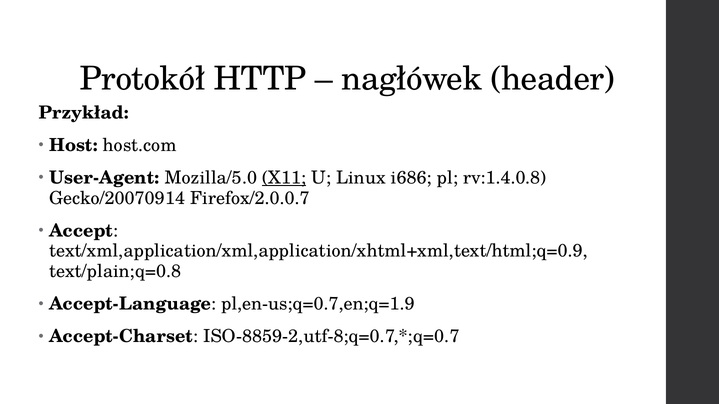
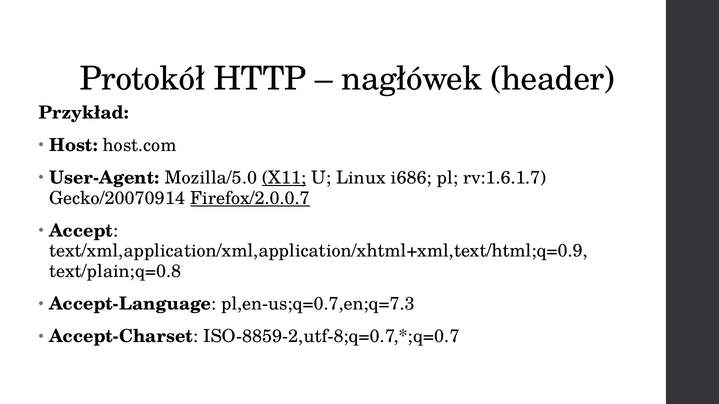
rv:1.4.0.8: rv:1.4.0.8 -> rv:1.6.1.7
Firefox/2.0.0.7 underline: none -> present
pl,en-us;q=0.7,en;q=1.9: pl,en-us;q=0.7,en;q=1.9 -> pl,en-us;q=0.7,en;q=7.3
